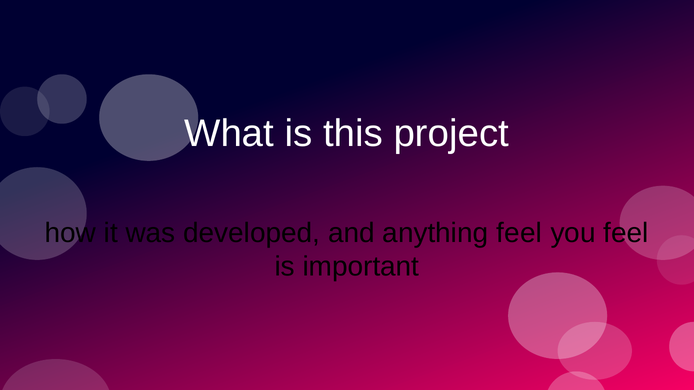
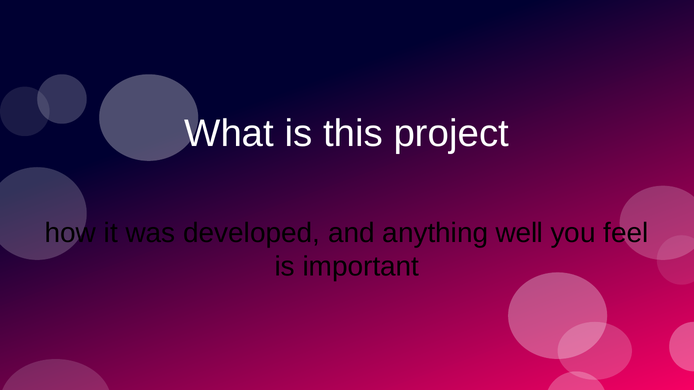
anything feel: feel -> well
